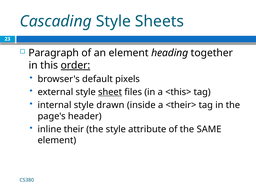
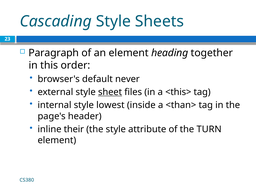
order underline: present -> none
pixels: pixels -> never
drawn: drawn -> lowest
<their>: <their> -> <than>
SAME: SAME -> TURN
